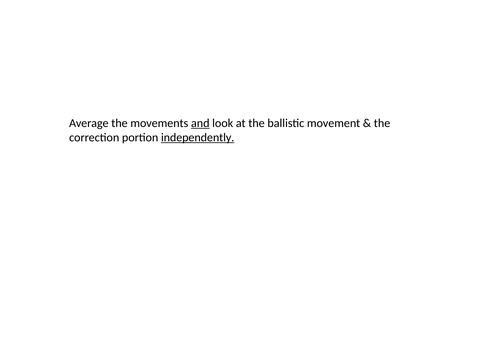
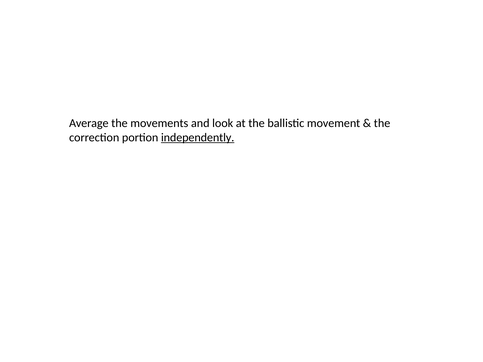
and underline: present -> none
